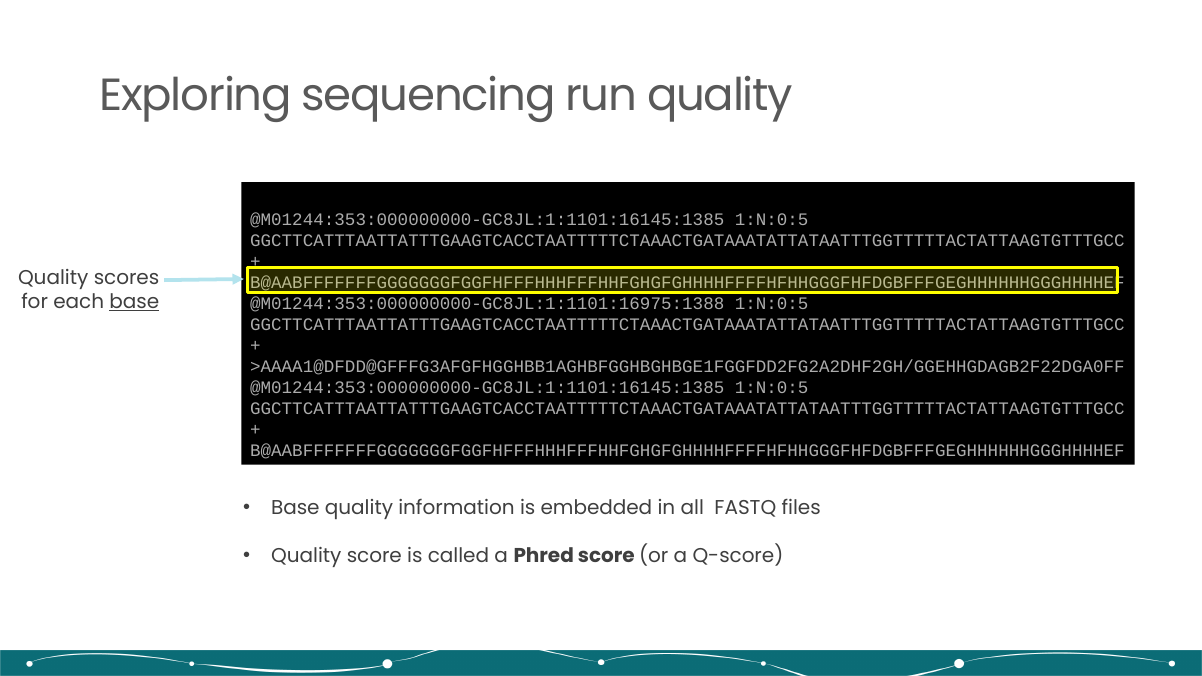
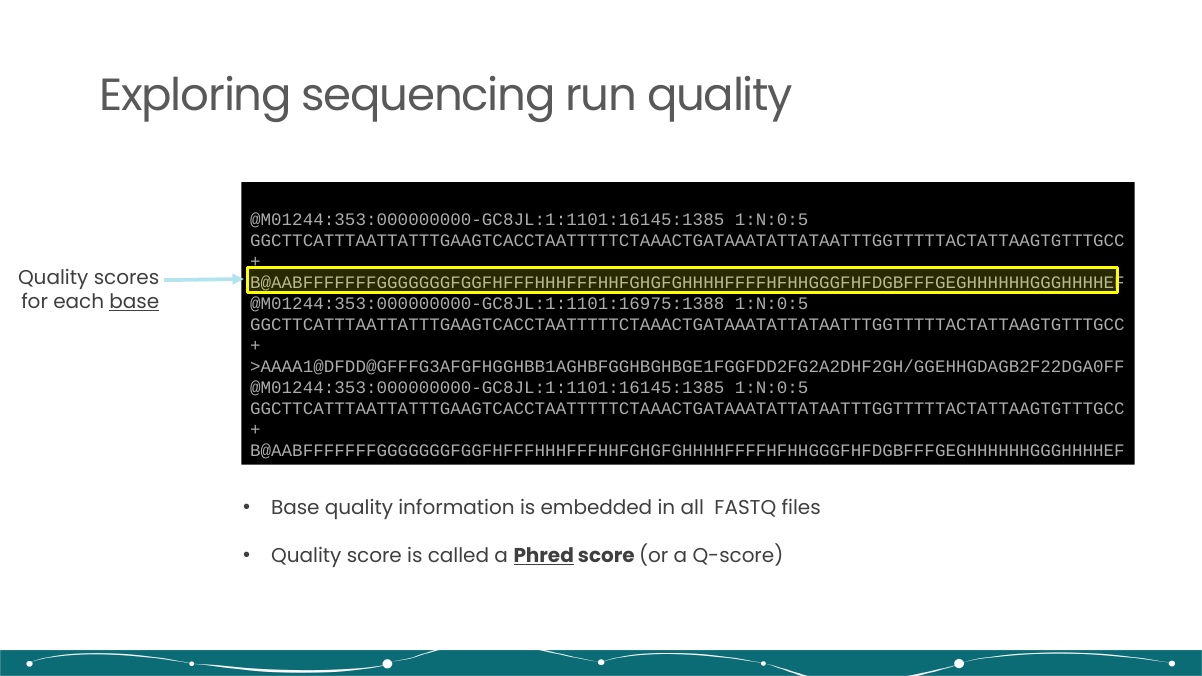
Phred underline: none -> present
